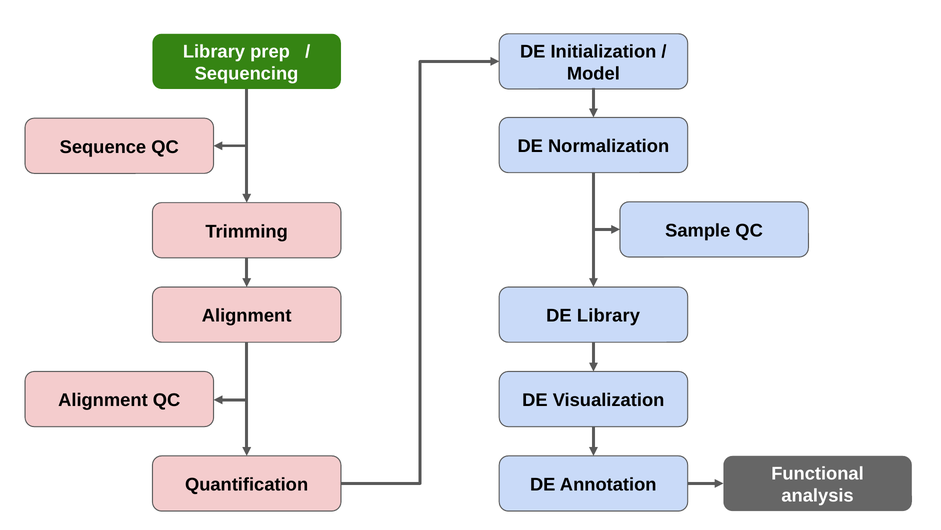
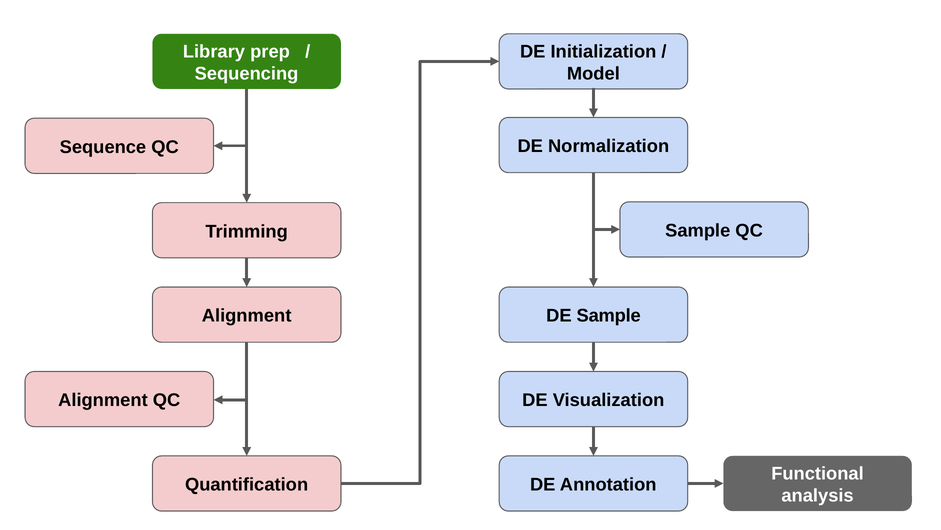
DE Library: Library -> Sample
